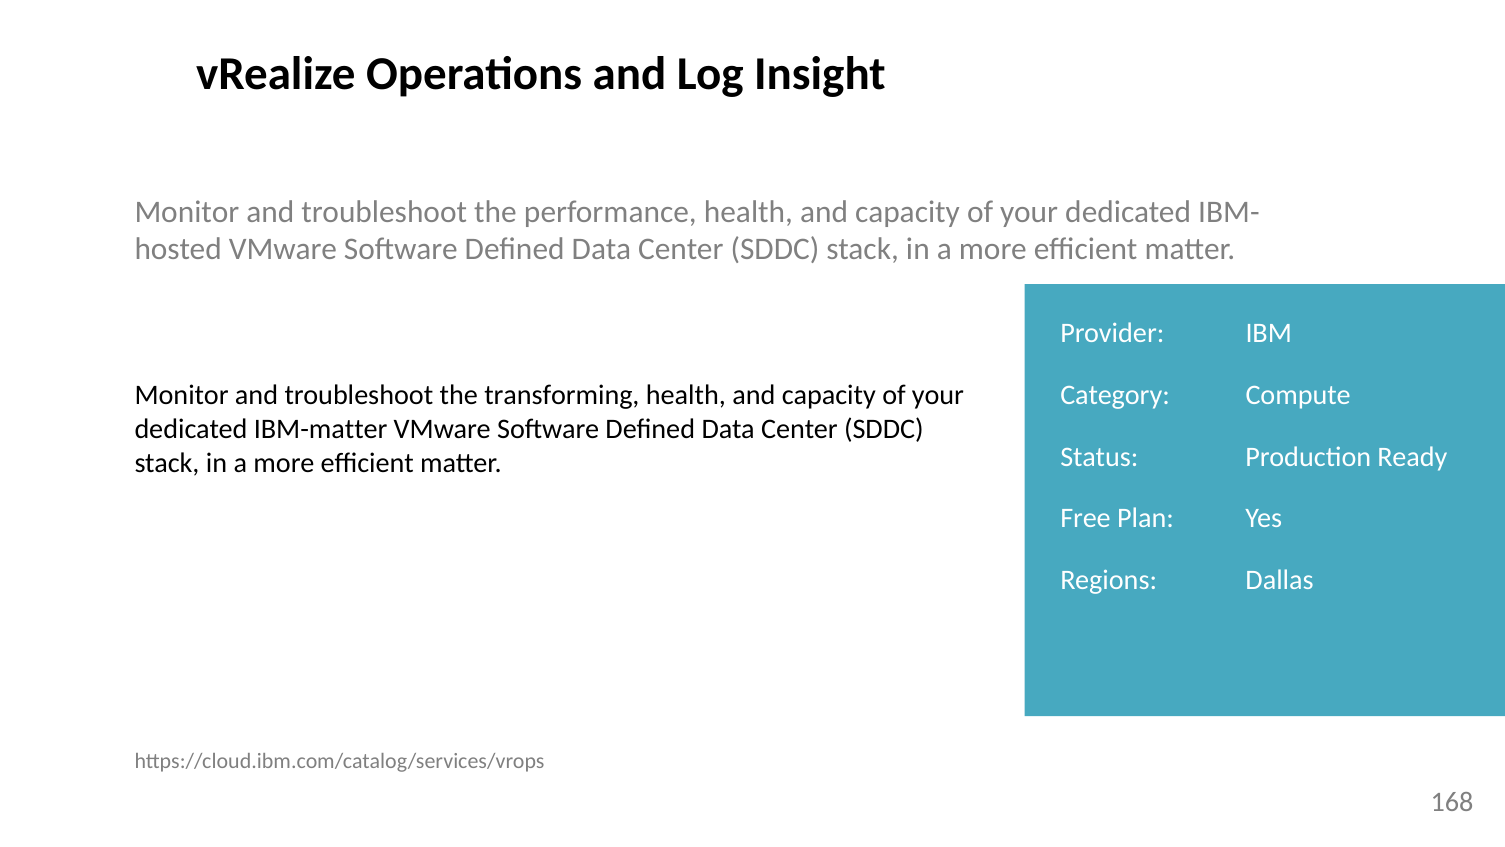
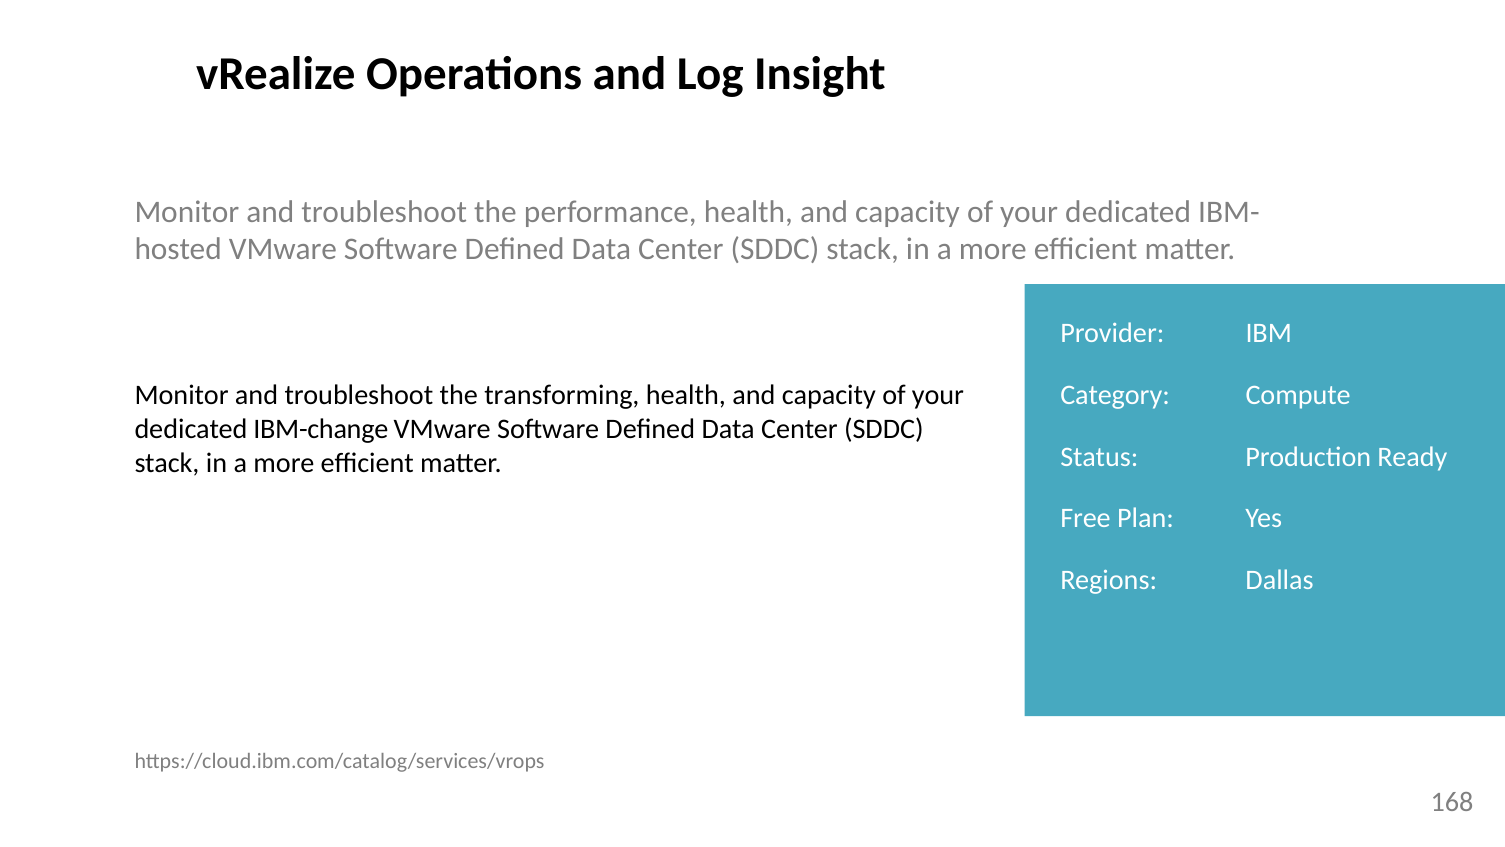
IBM-matter: IBM-matter -> IBM-change
